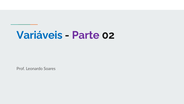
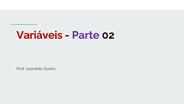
Variáveis colour: blue -> red
